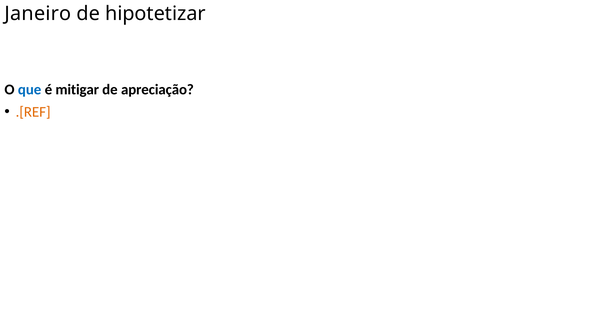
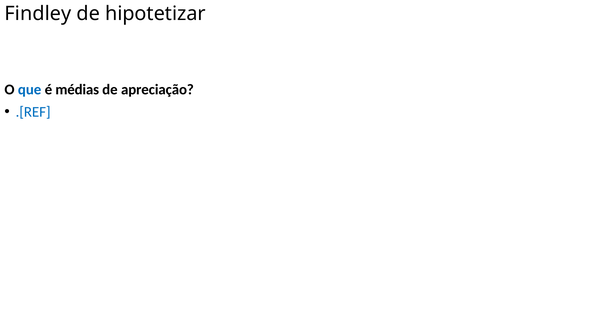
Janeiro: Janeiro -> Findley
mitigar: mitigar -> médias
.[REF colour: orange -> blue
